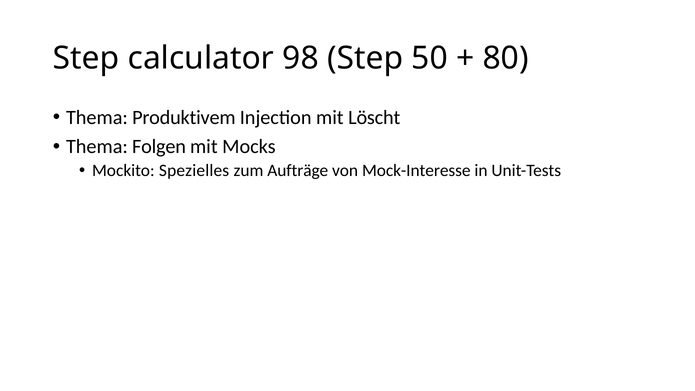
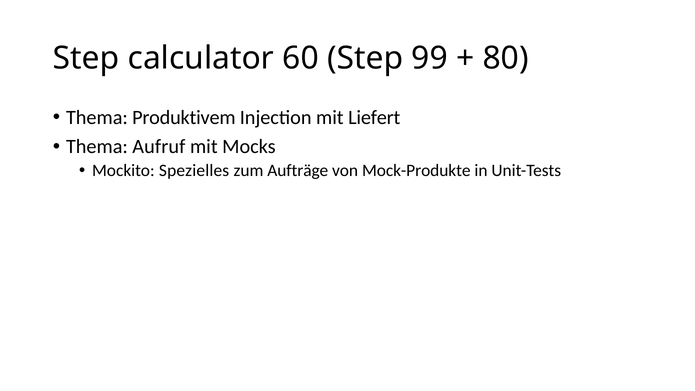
98: 98 -> 60
50: 50 -> 99
Löscht: Löscht -> Liefert
Folgen: Folgen -> Aufruf
Mock-Interesse: Mock-Interesse -> Mock-Produkte
